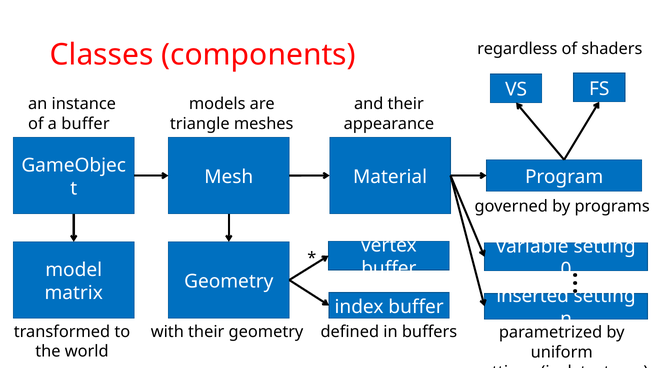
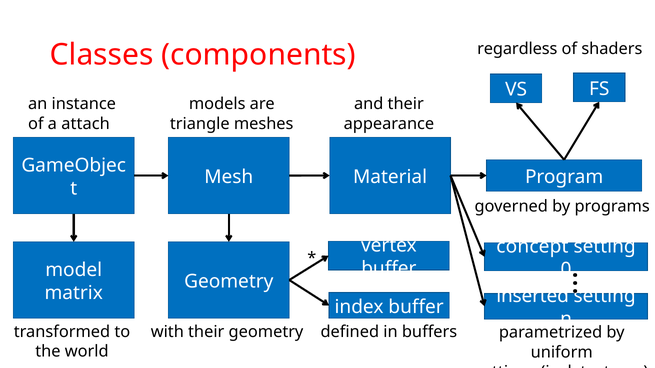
a buffer: buffer -> attach
variable: variable -> concept
